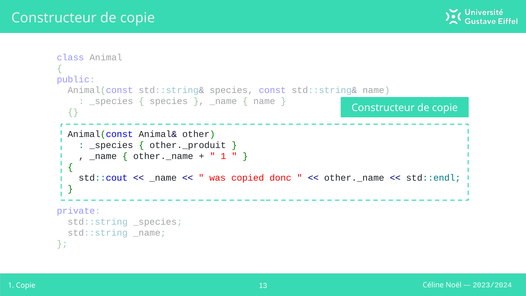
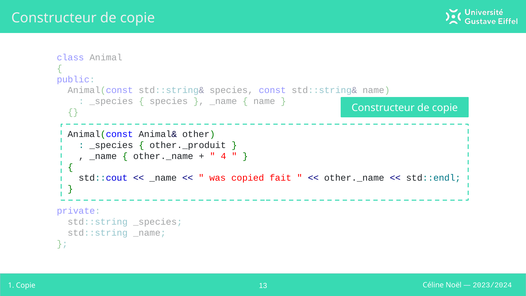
1 at (223, 156): 1 -> 4
donc: donc -> fait
